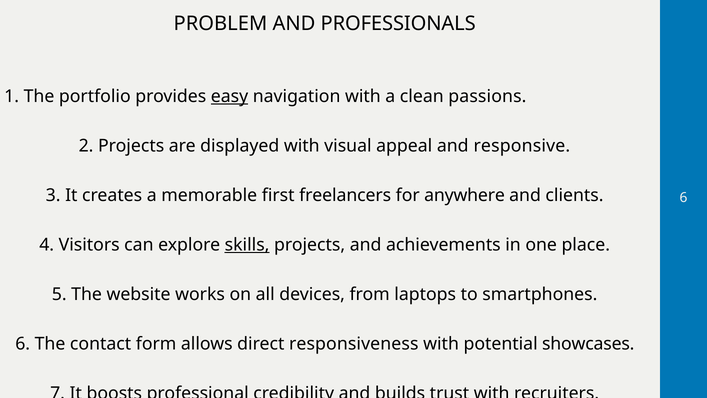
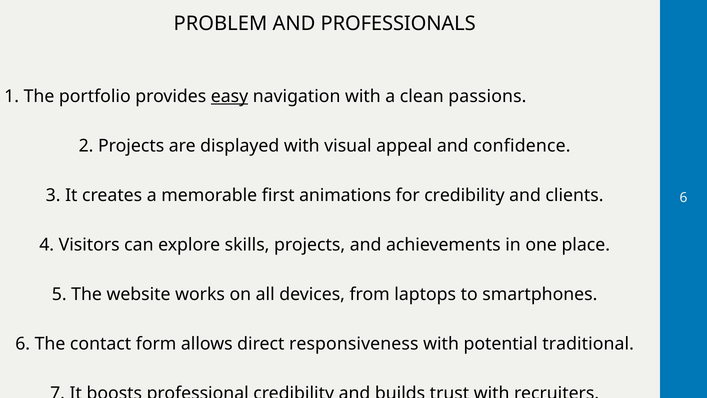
responsive: responsive -> confidence
freelancers: freelancers -> animations
for anywhere: anywhere -> credibility
skills underline: present -> none
showcases: showcases -> traditional
